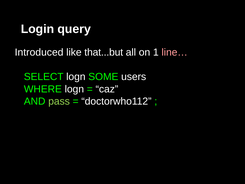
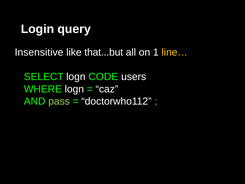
Introduced: Introduced -> Insensitive
line… colour: pink -> yellow
SOME: SOME -> CODE
